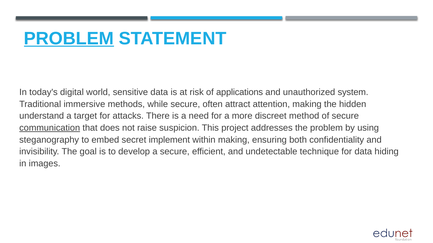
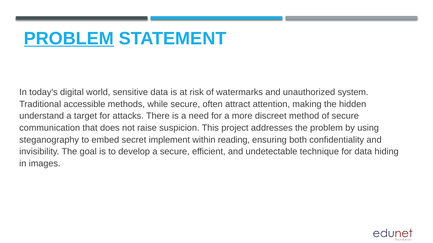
applications: applications -> watermarks
immersive: immersive -> accessible
communication underline: present -> none
within making: making -> reading
